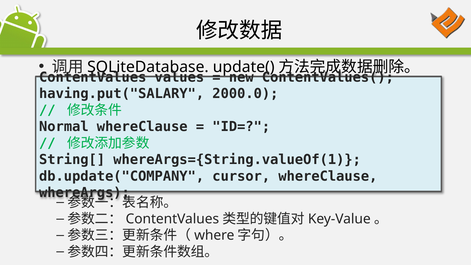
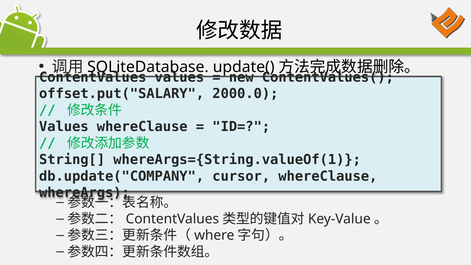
having.put("SALARY: having.put("SALARY -> offset.put("SALARY
Normal at (64, 127): Normal -> Values
